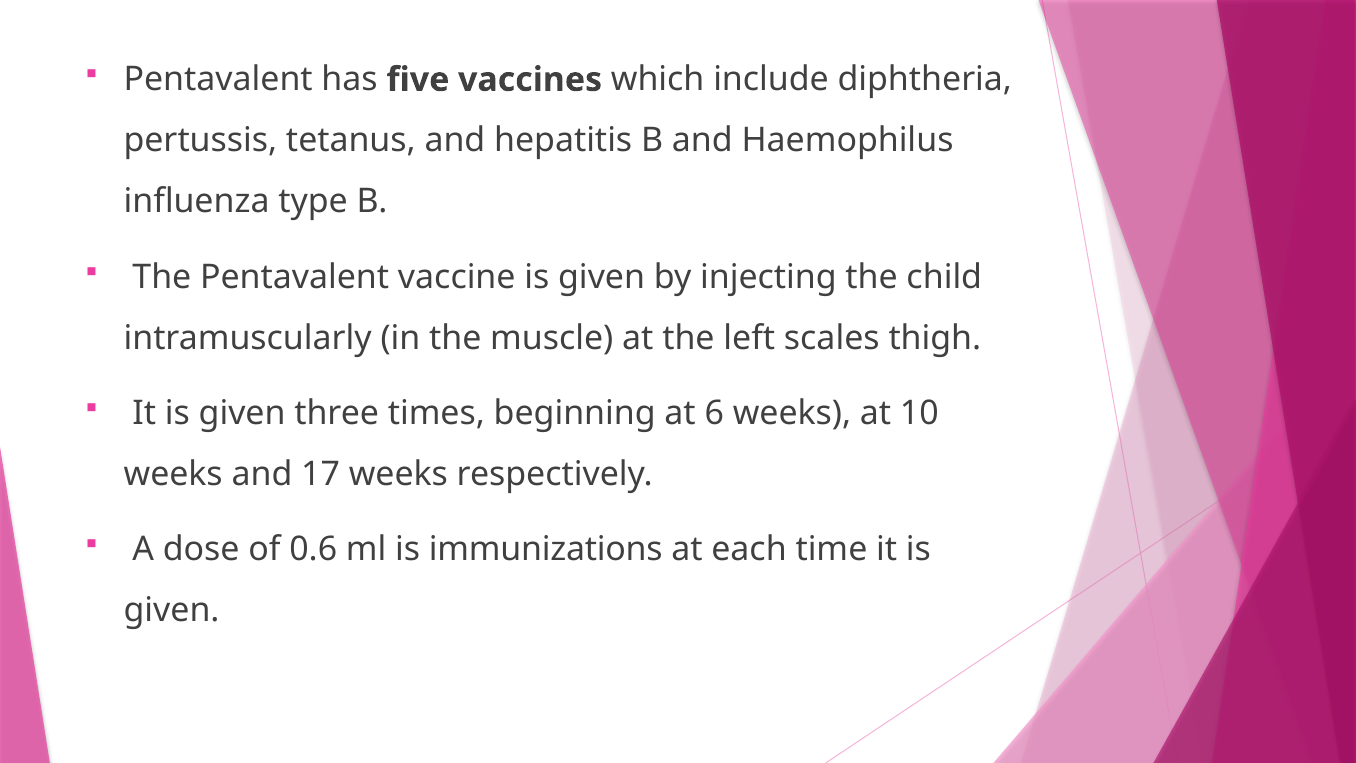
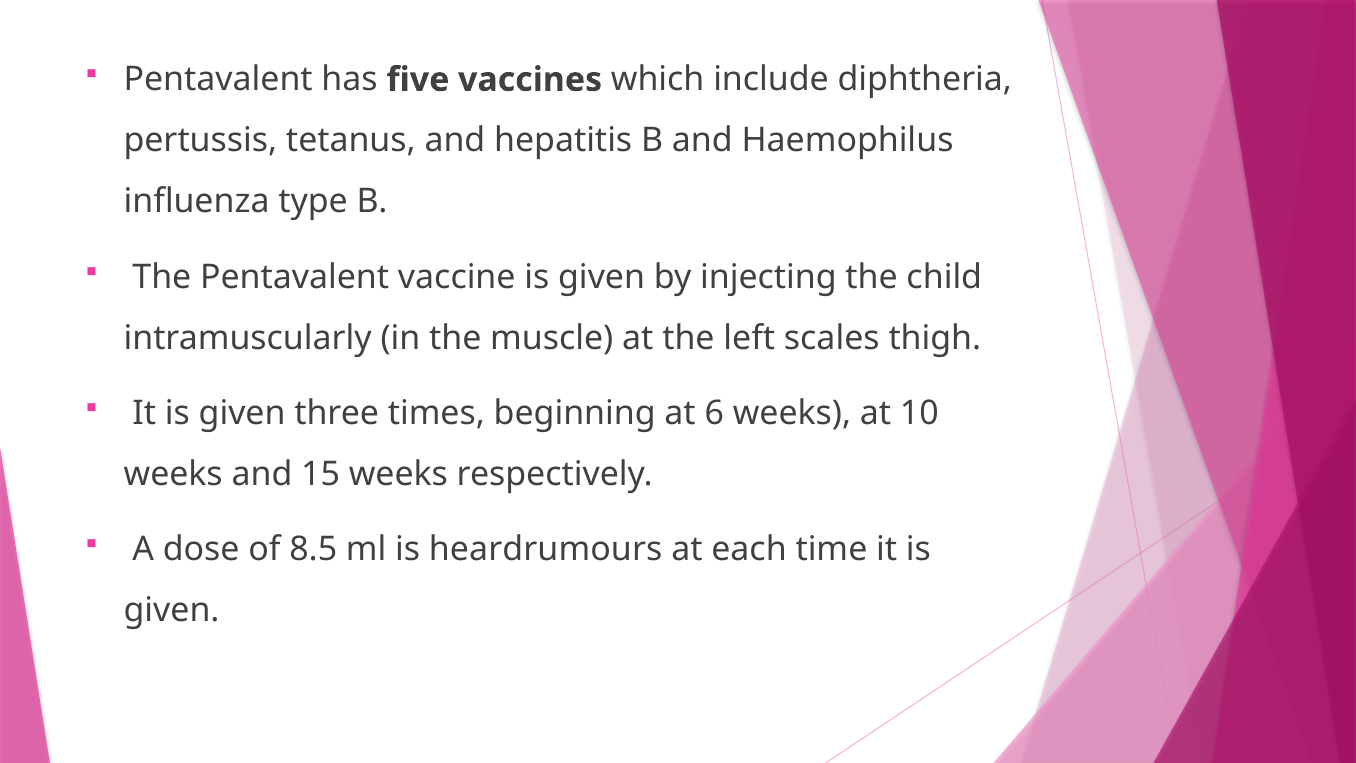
17: 17 -> 15
0.6: 0.6 -> 8.5
immunizations: immunizations -> heardrumours
